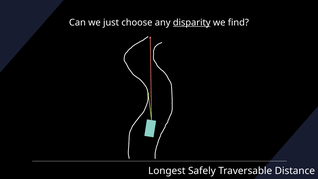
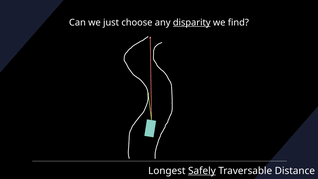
Safely underline: none -> present
